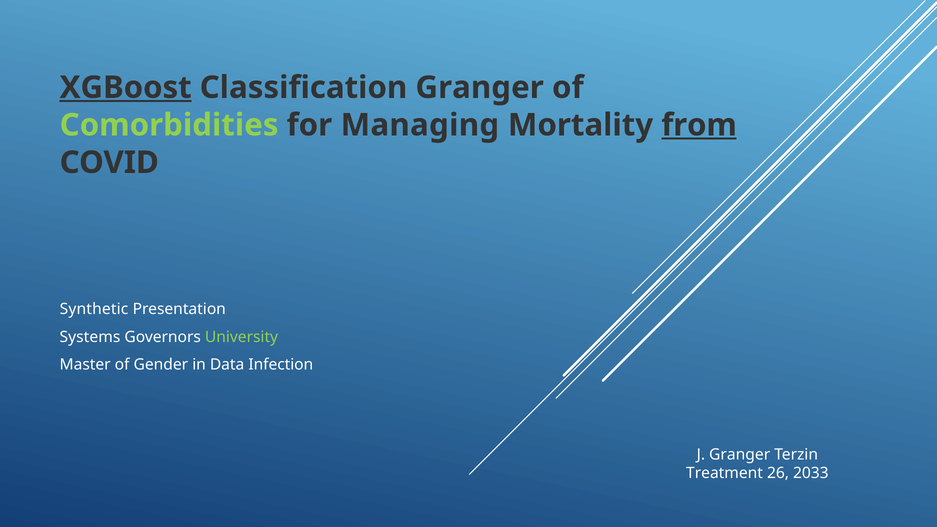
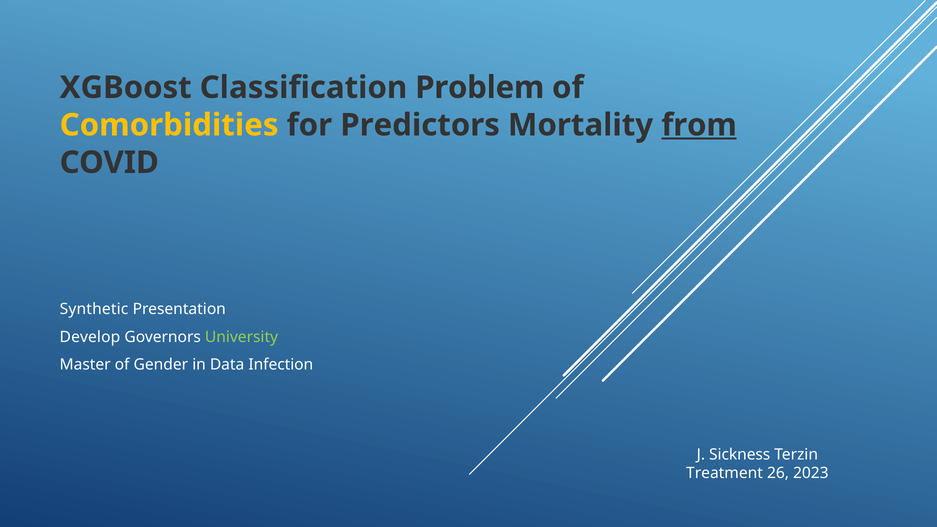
XGBoost underline: present -> none
Classification Granger: Granger -> Problem
Comorbidities colour: light green -> yellow
Managing: Managing -> Predictors
Systems: Systems -> Develop
J Granger: Granger -> Sickness
2033: 2033 -> 2023
